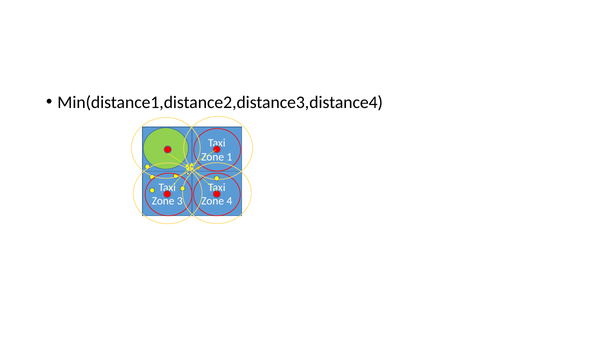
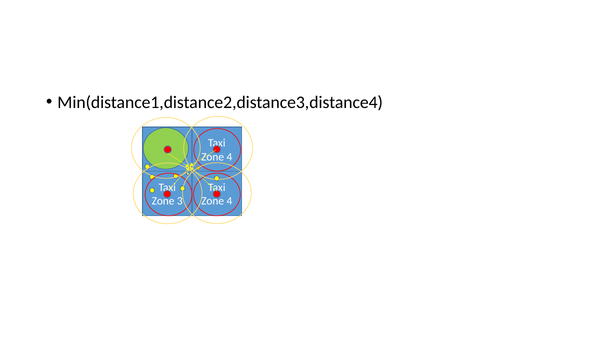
1 at (229, 157): 1 -> 4
